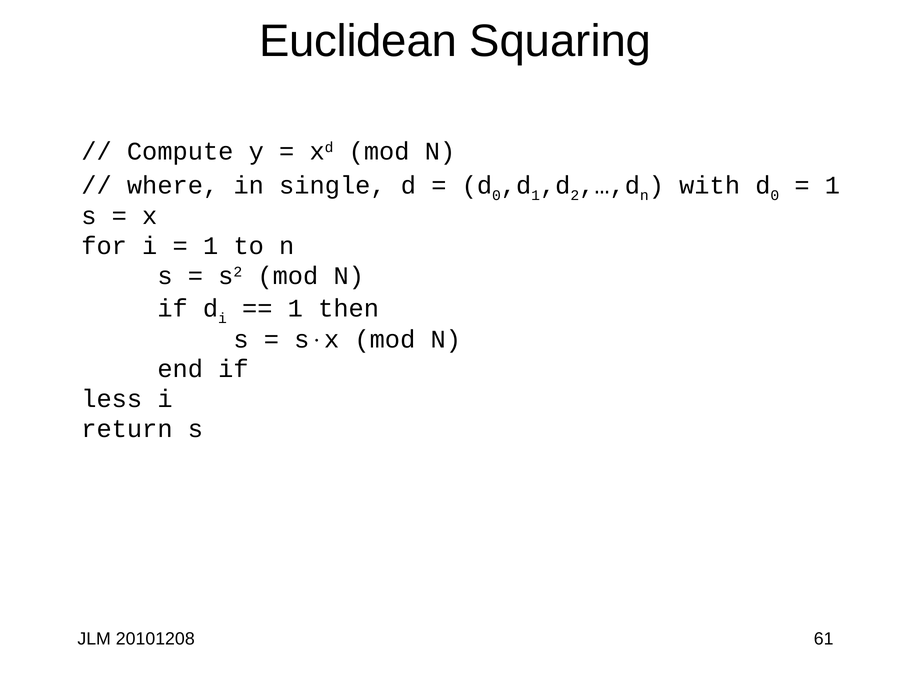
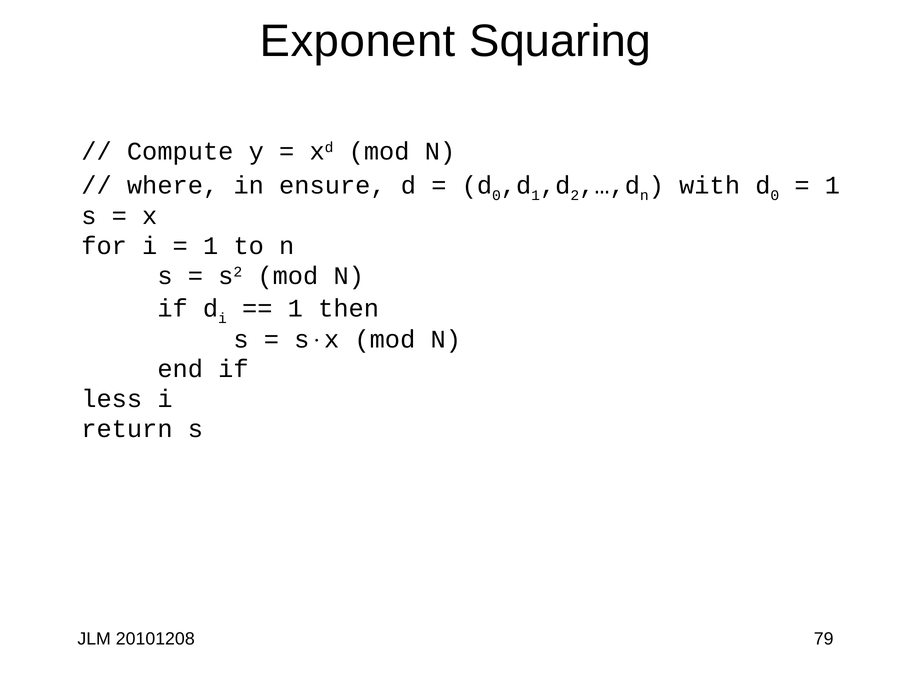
Euclidean: Euclidean -> Exponent
single: single -> ensure
61: 61 -> 79
